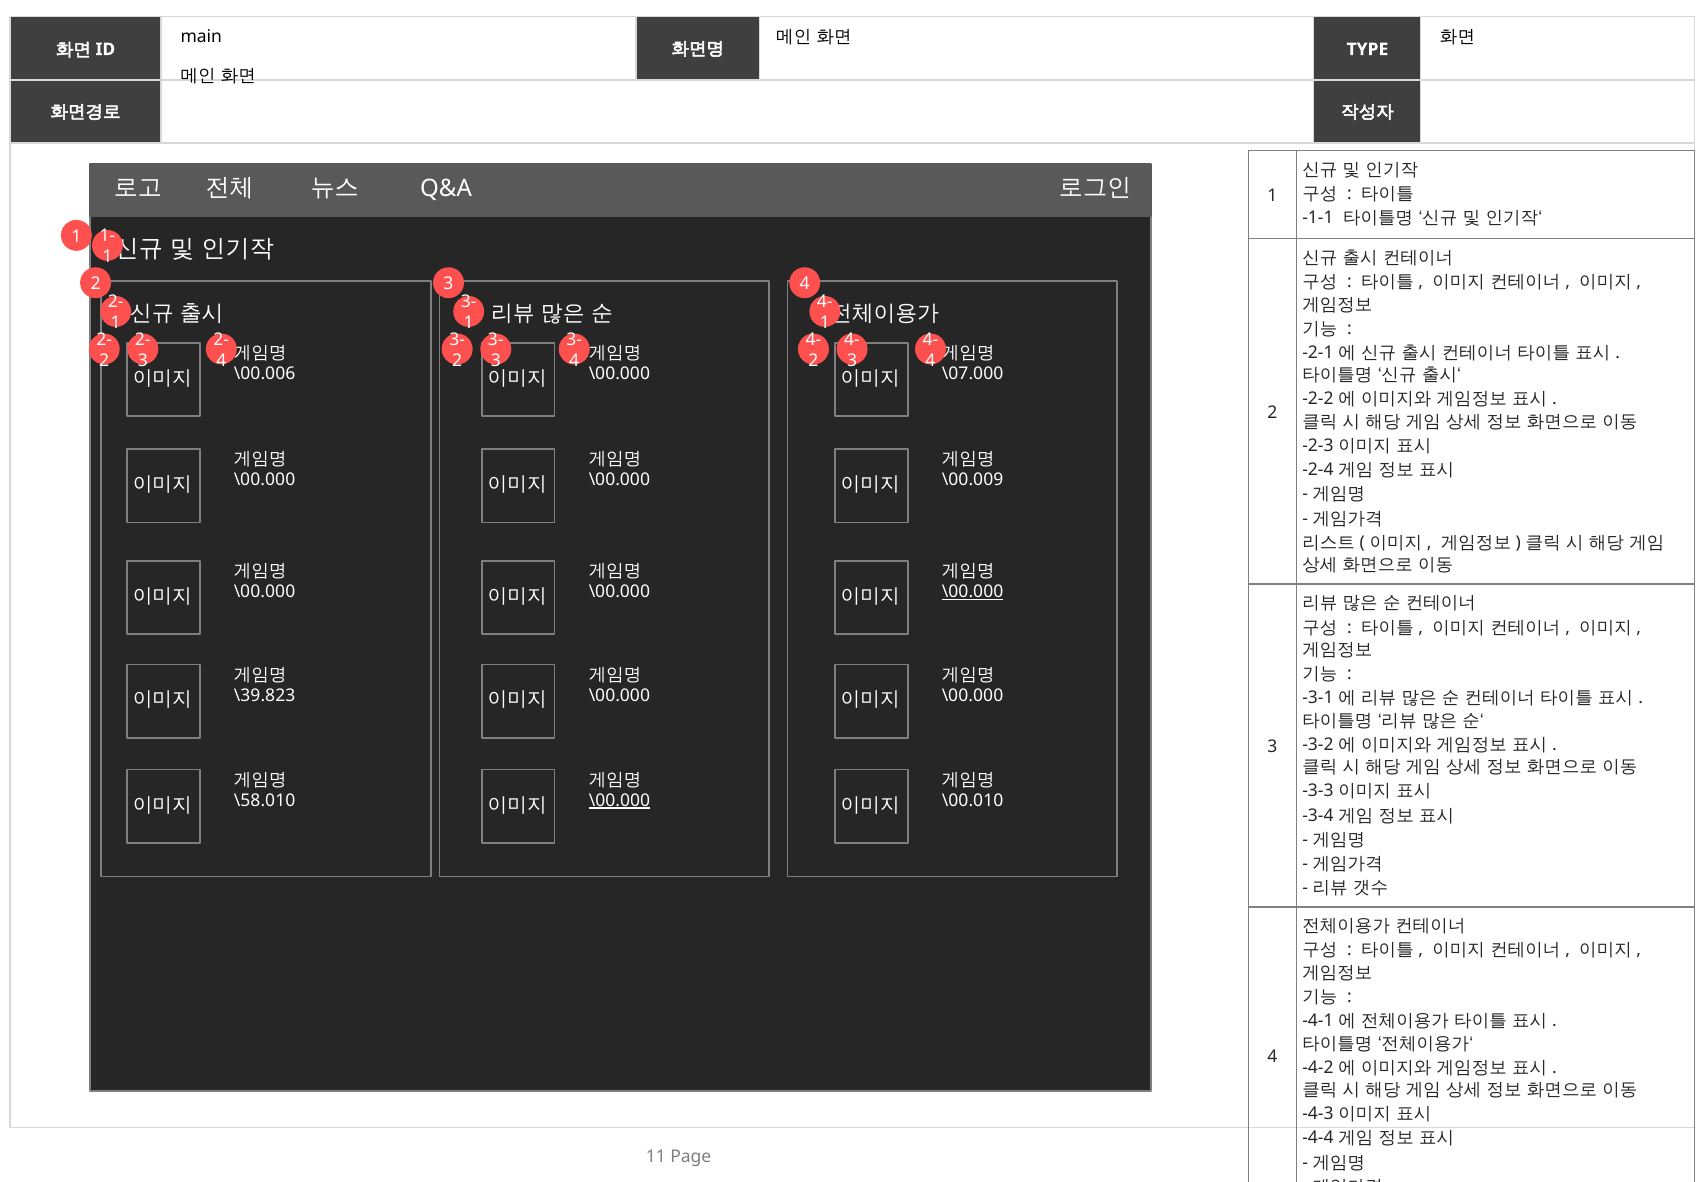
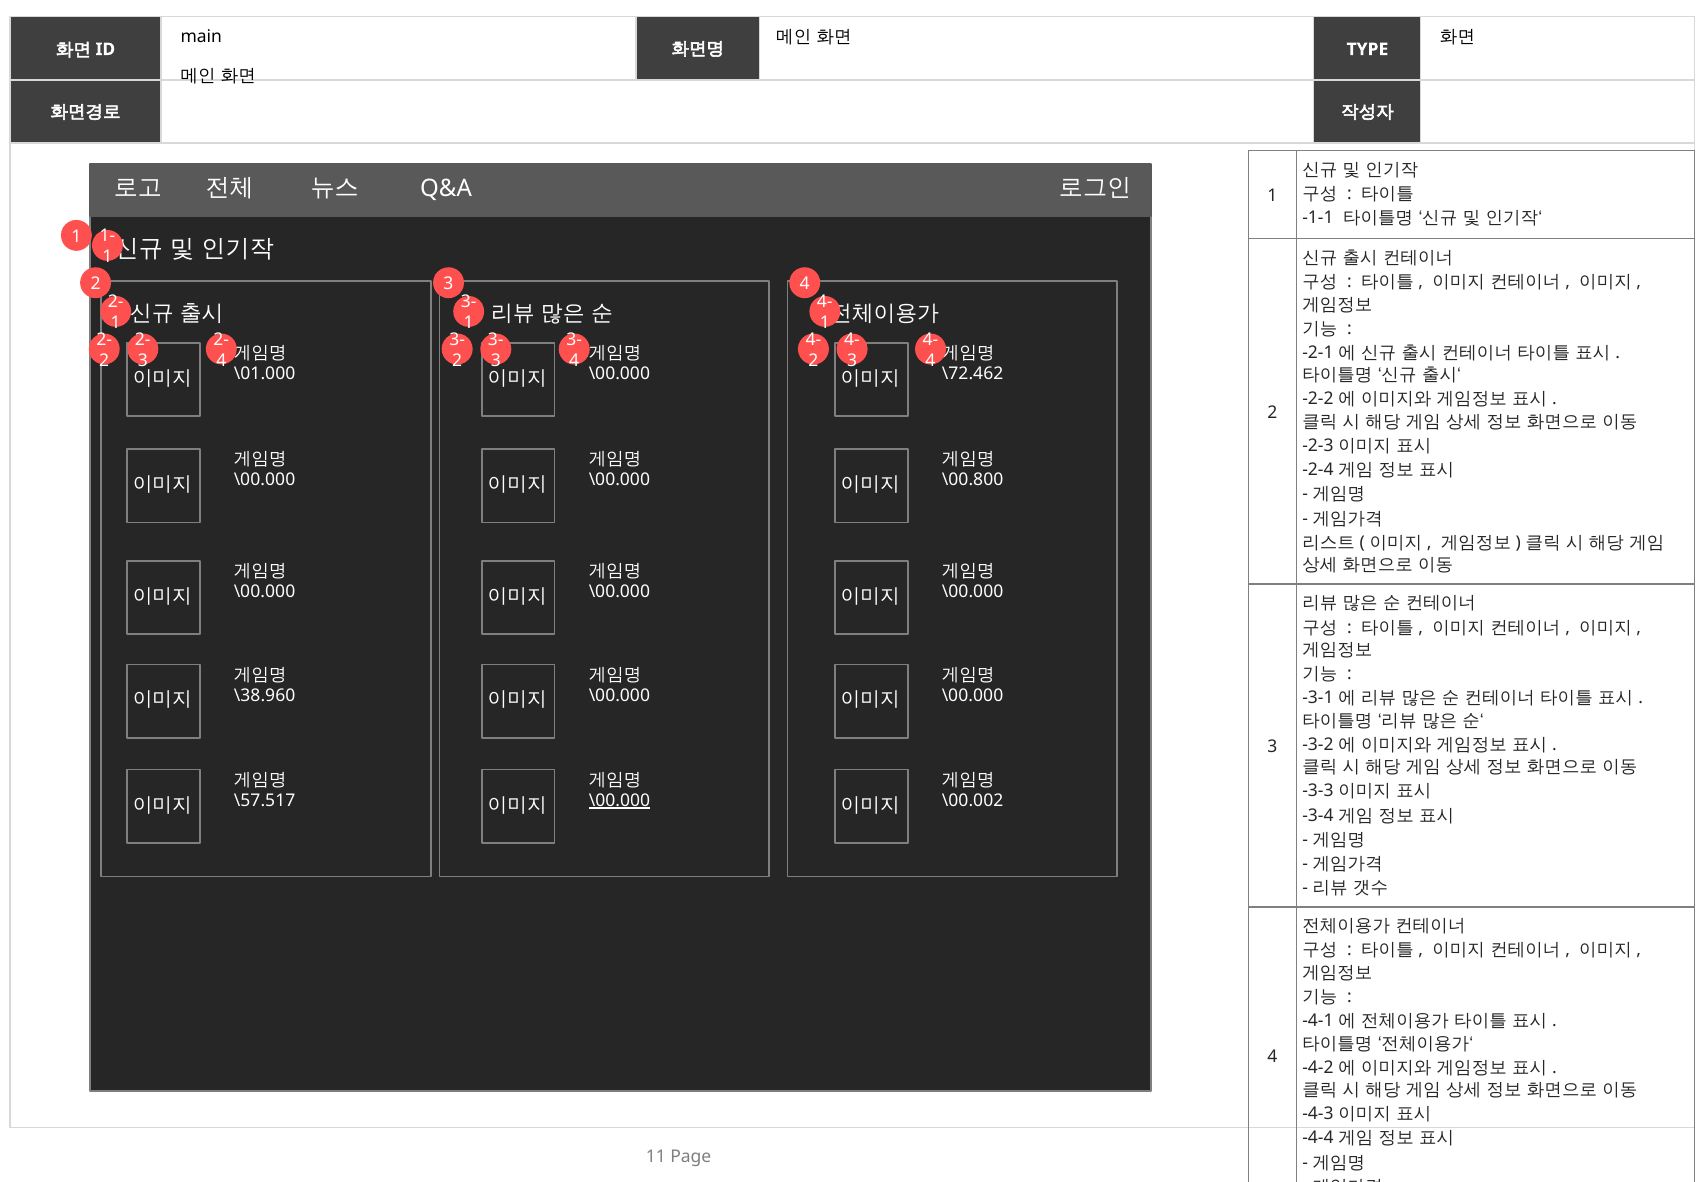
\00.006: \00.006 -> \01.000
\07.000: \07.000 -> \72.462
\00.009: \00.009 -> \00.800
\00.000 at (973, 592) underline: present -> none
\39.823: \39.823 -> \38.960
\58.010: \58.010 -> \57.517
\00.010: \00.010 -> \00.002
